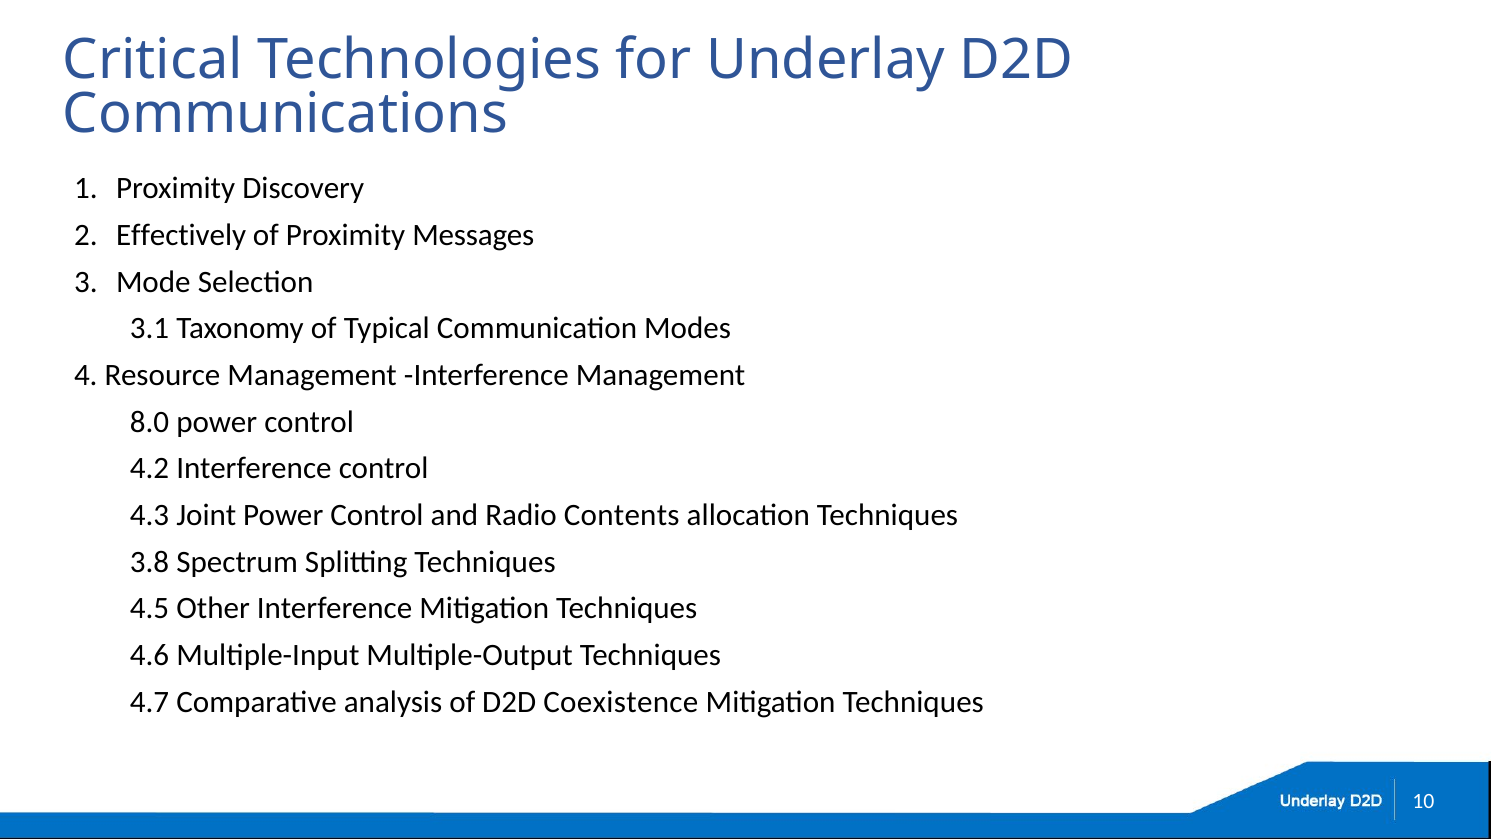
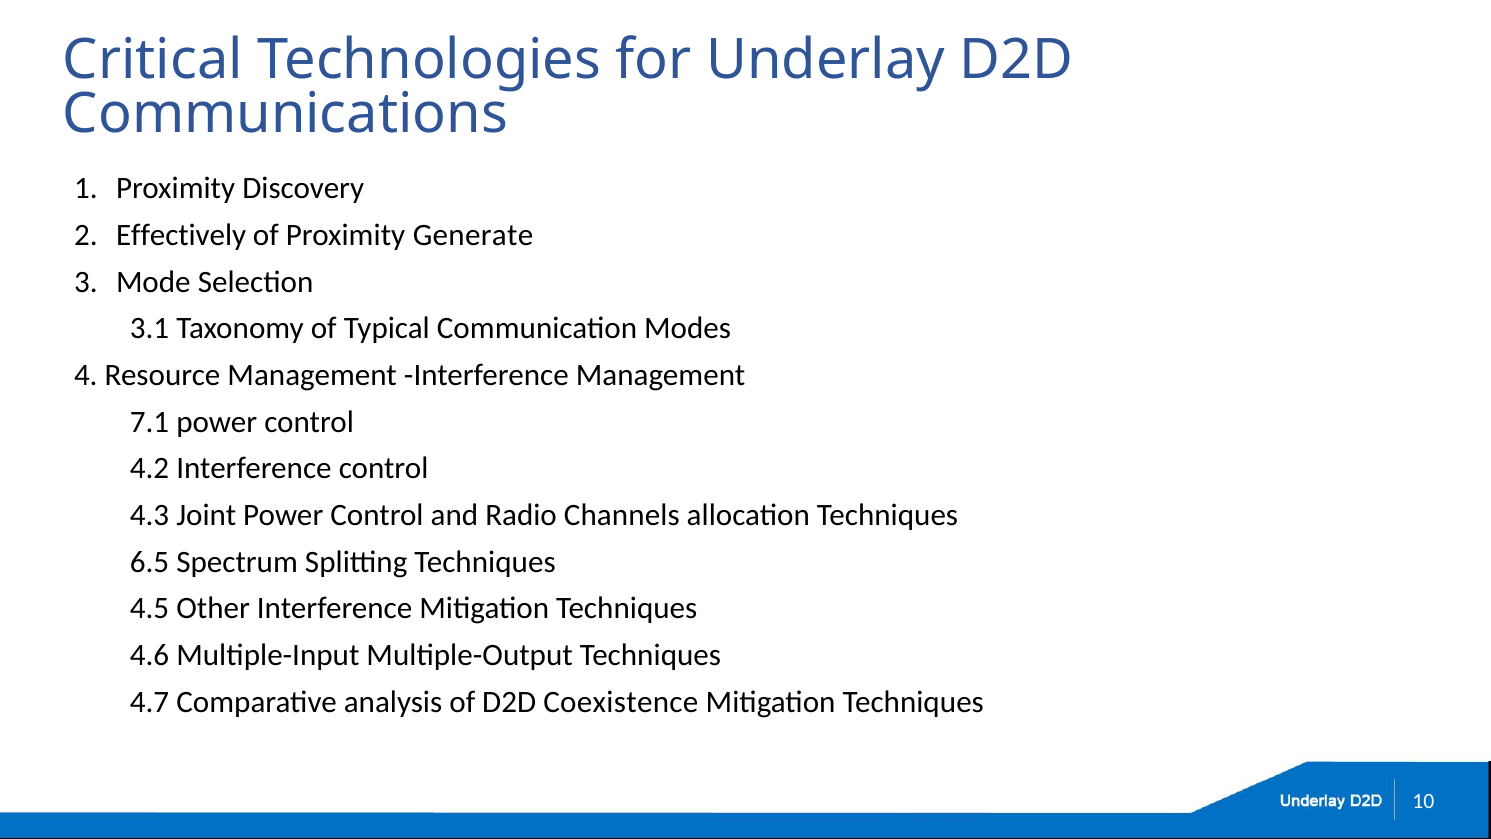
Messages: Messages -> Generate
8.0: 8.0 -> 7.1
Contents: Contents -> Channels
3.8: 3.8 -> 6.5
